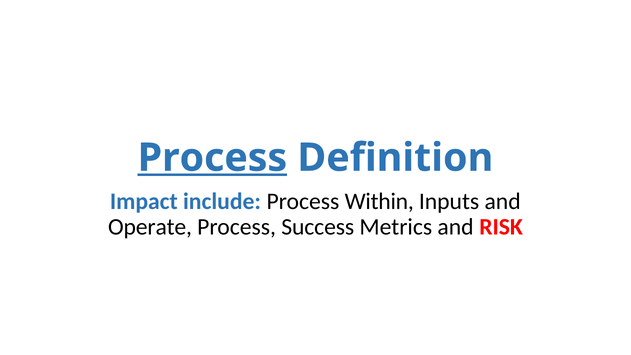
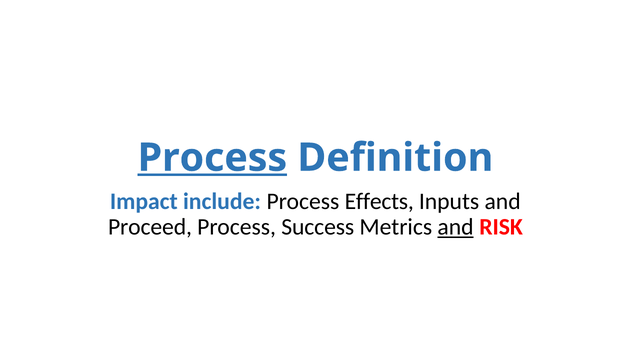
Within: Within -> Effects
Operate: Operate -> Proceed
and at (456, 227) underline: none -> present
